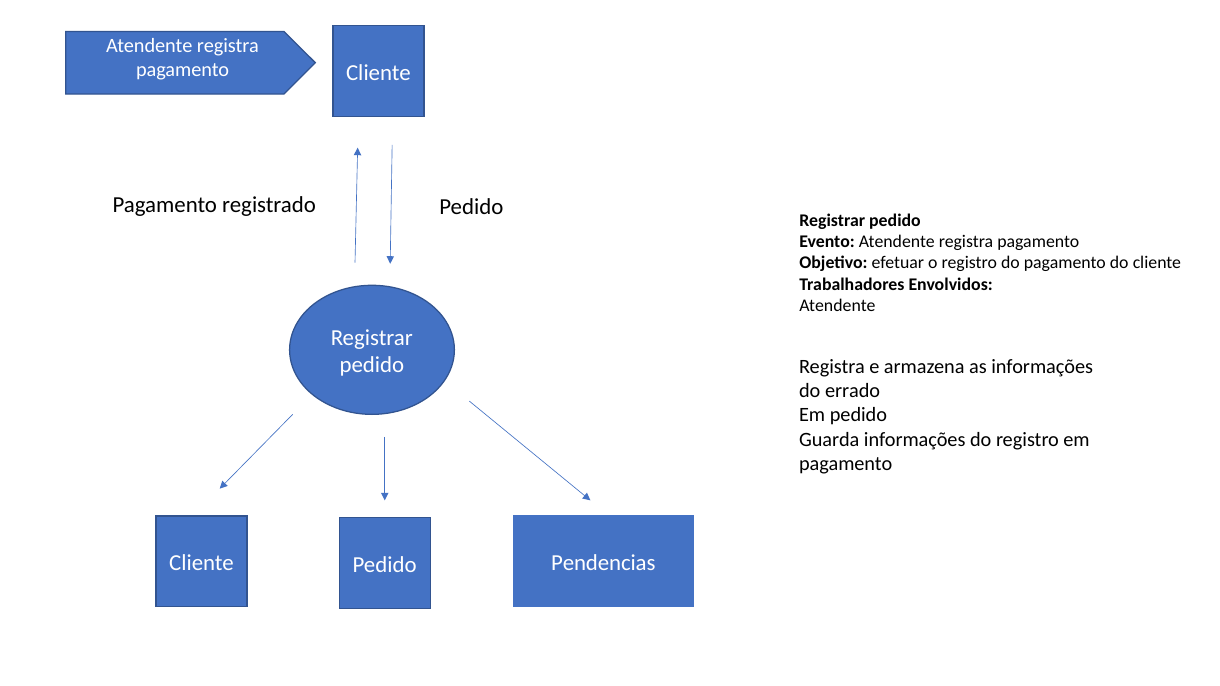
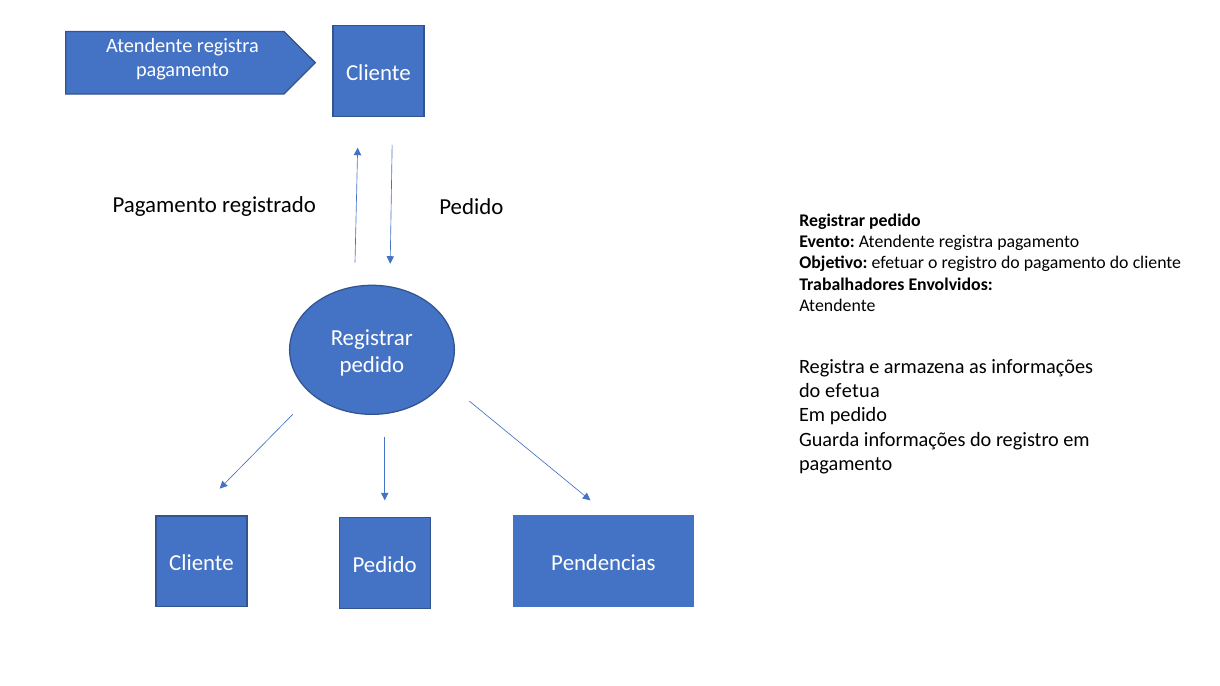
errado: errado -> efetua
